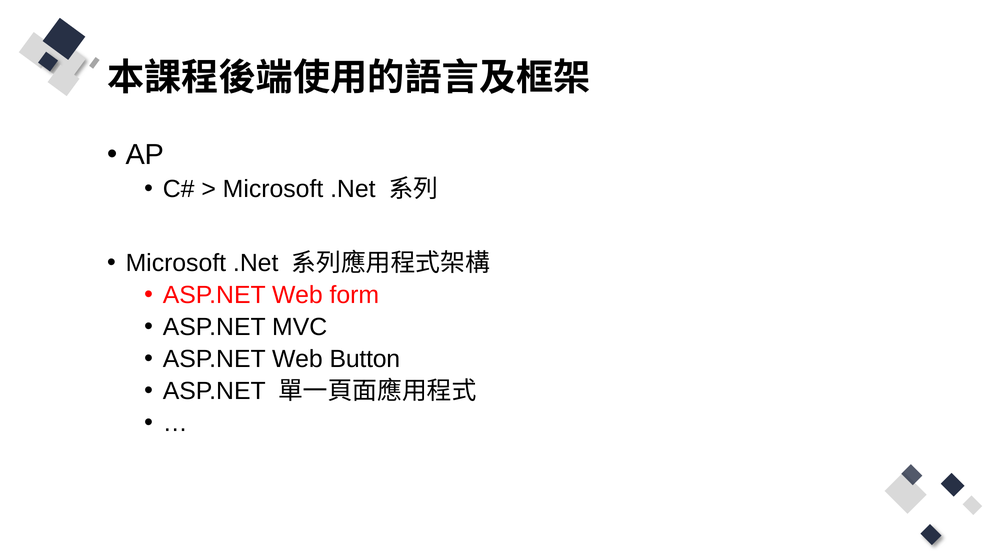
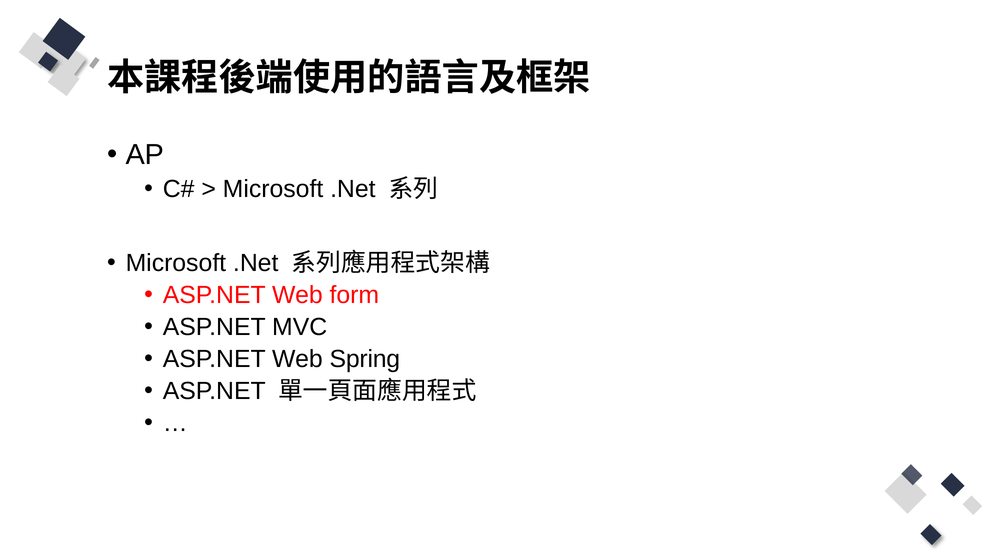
Button: Button -> Spring
